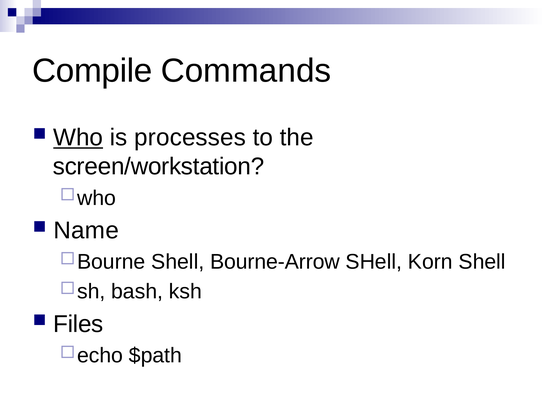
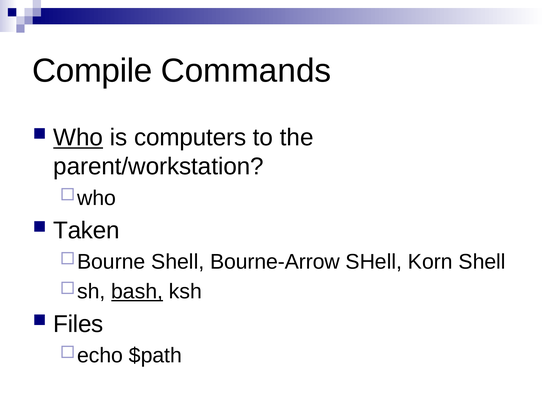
processes: processes -> computers
screen/workstation: screen/workstation -> parent/workstation
Name: Name -> Taken
bash underline: none -> present
